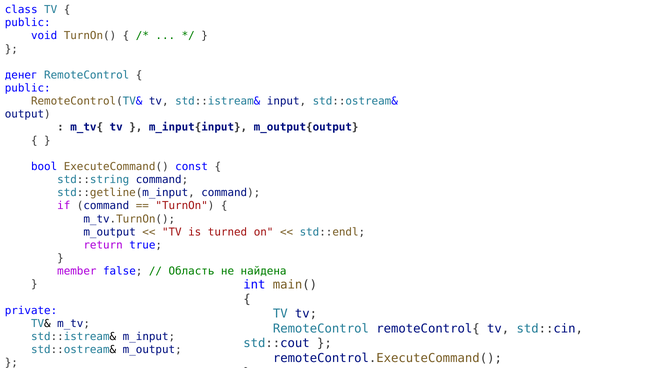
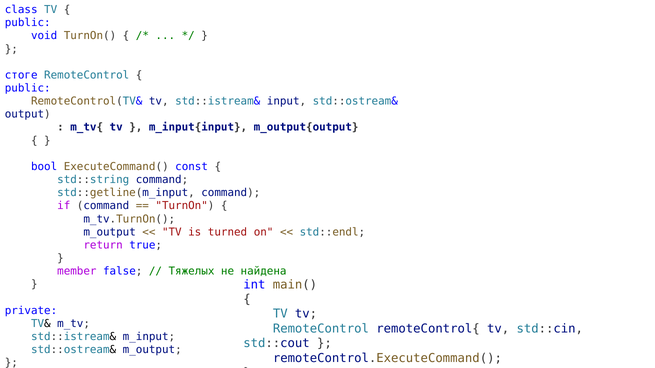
денег: денег -> стоге
Область: Область -> Тяжелых
